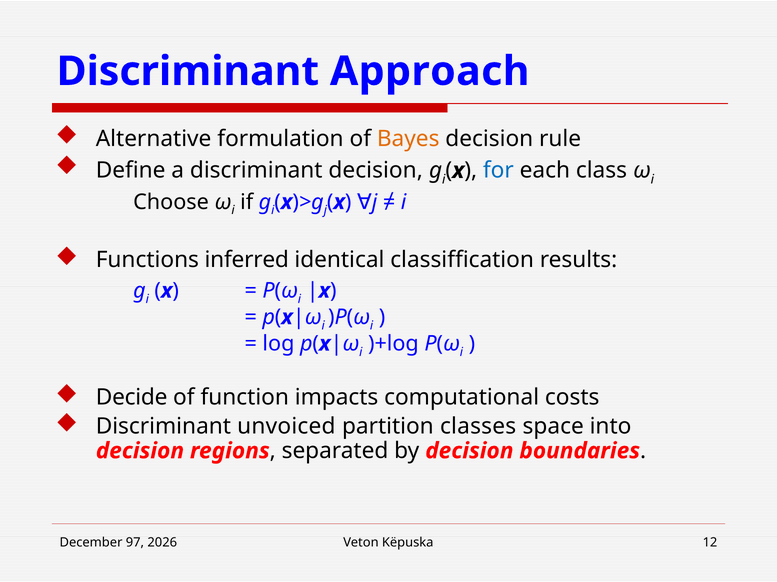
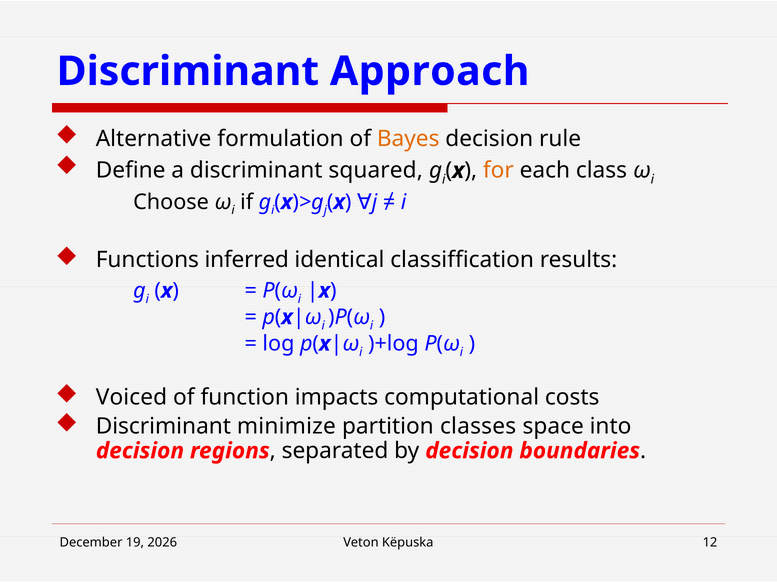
discriminant decision: decision -> squared
for colour: blue -> orange
Decide: Decide -> Voiced
unvoiced: unvoiced -> minimize
97: 97 -> 19
